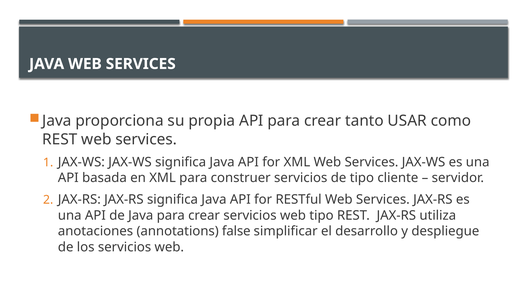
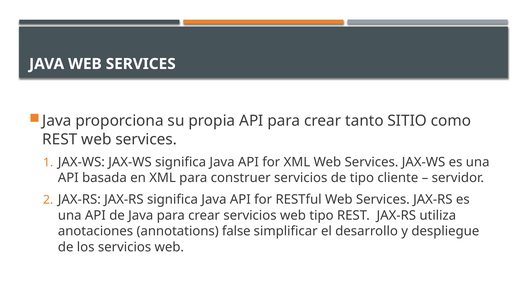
USAR: USAR -> SITIO
